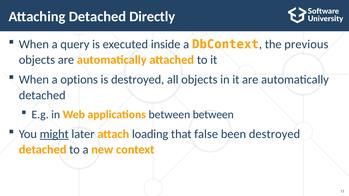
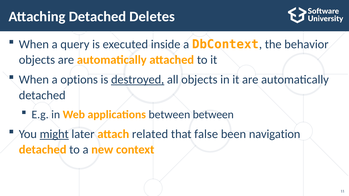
Directly: Directly -> Deletes
previous: previous -> behavior
destroyed at (138, 80) underline: none -> present
loading: loading -> related
been destroyed: destroyed -> navigation
